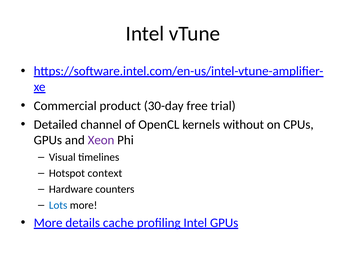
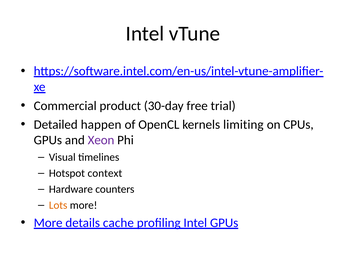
channel: channel -> happen
without: without -> limiting
Lots colour: blue -> orange
